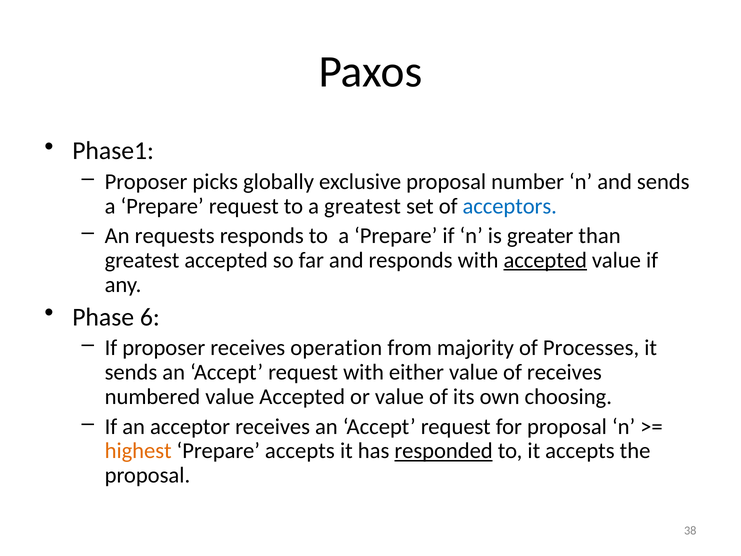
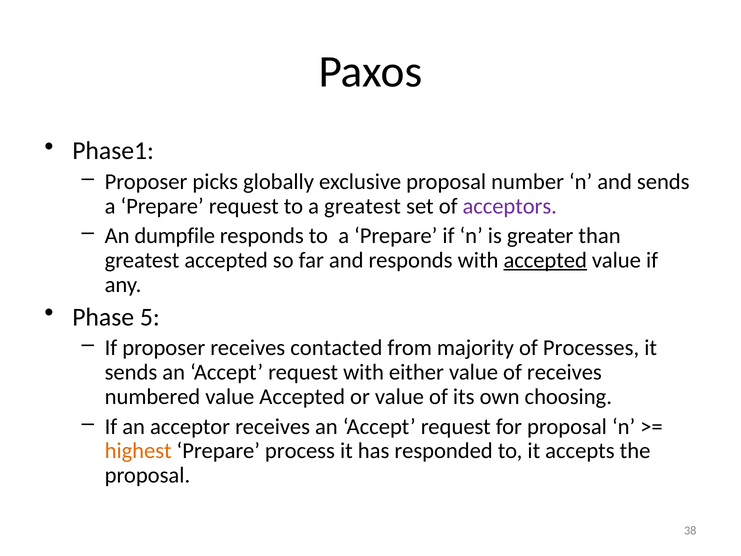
acceptors colour: blue -> purple
requests: requests -> dumpfile
6: 6 -> 5
operation: operation -> contacted
Prepare accepts: accepts -> process
responded underline: present -> none
